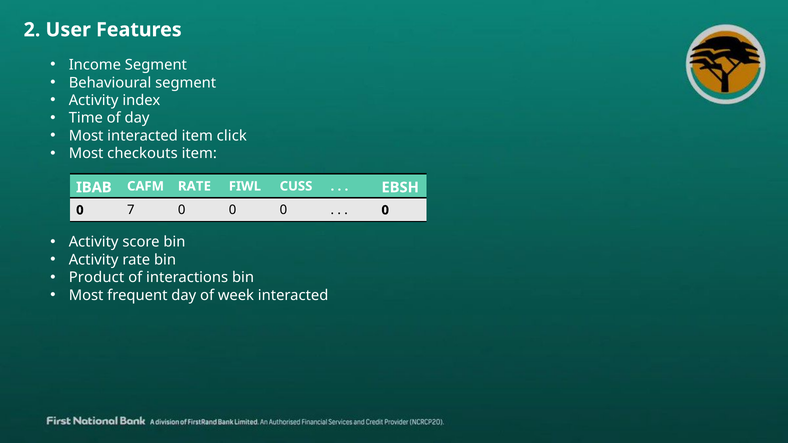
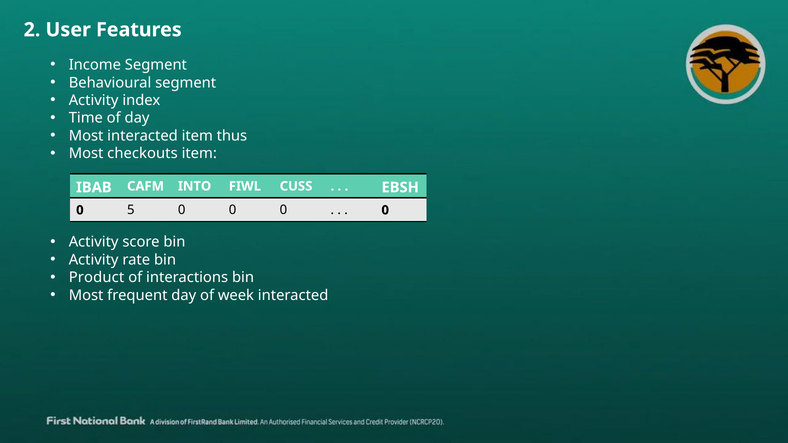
click: click -> thus
CAFM RATE: RATE -> INTO
7: 7 -> 5
